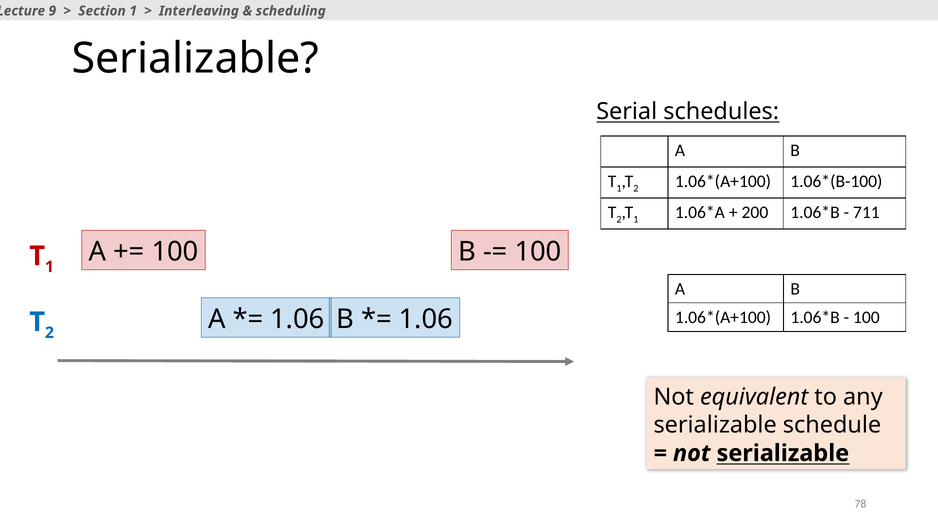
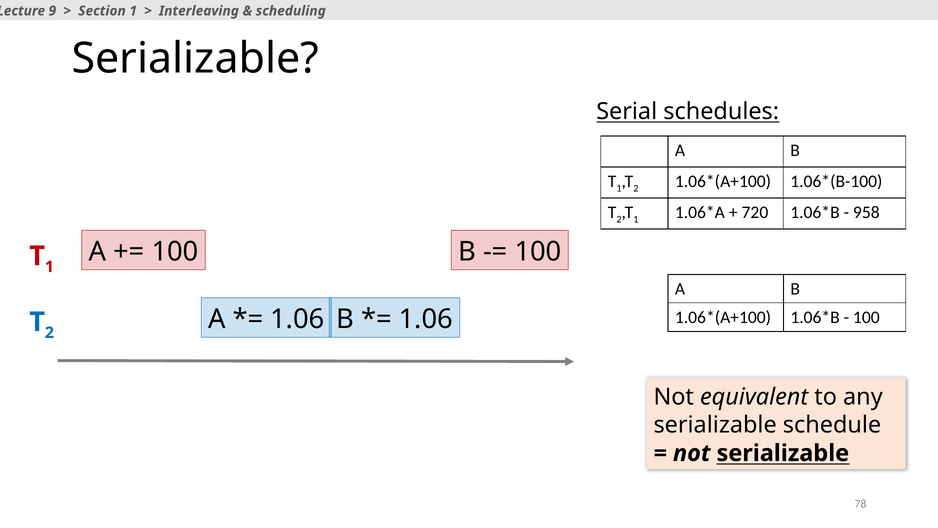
200: 200 -> 720
711: 711 -> 958
